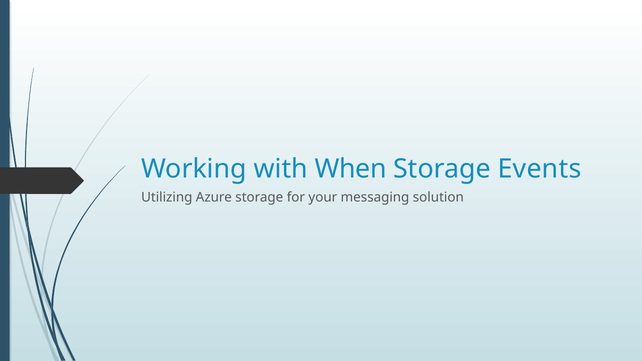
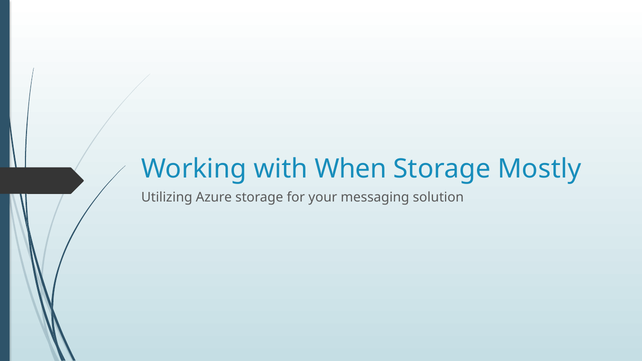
Events: Events -> Mostly
